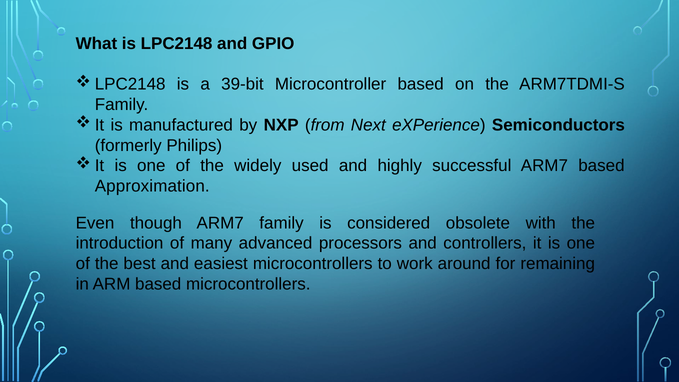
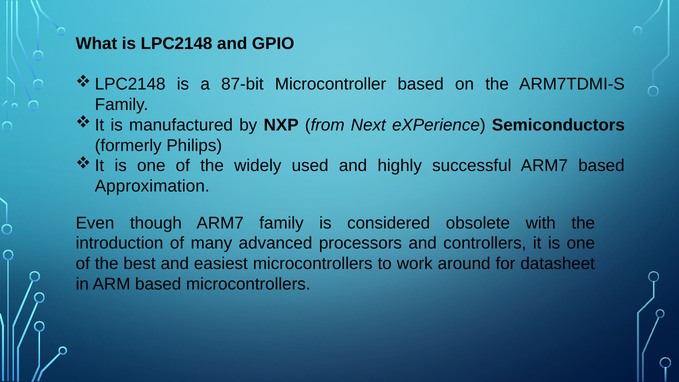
39-bit: 39-bit -> 87-bit
remaining: remaining -> datasheet
